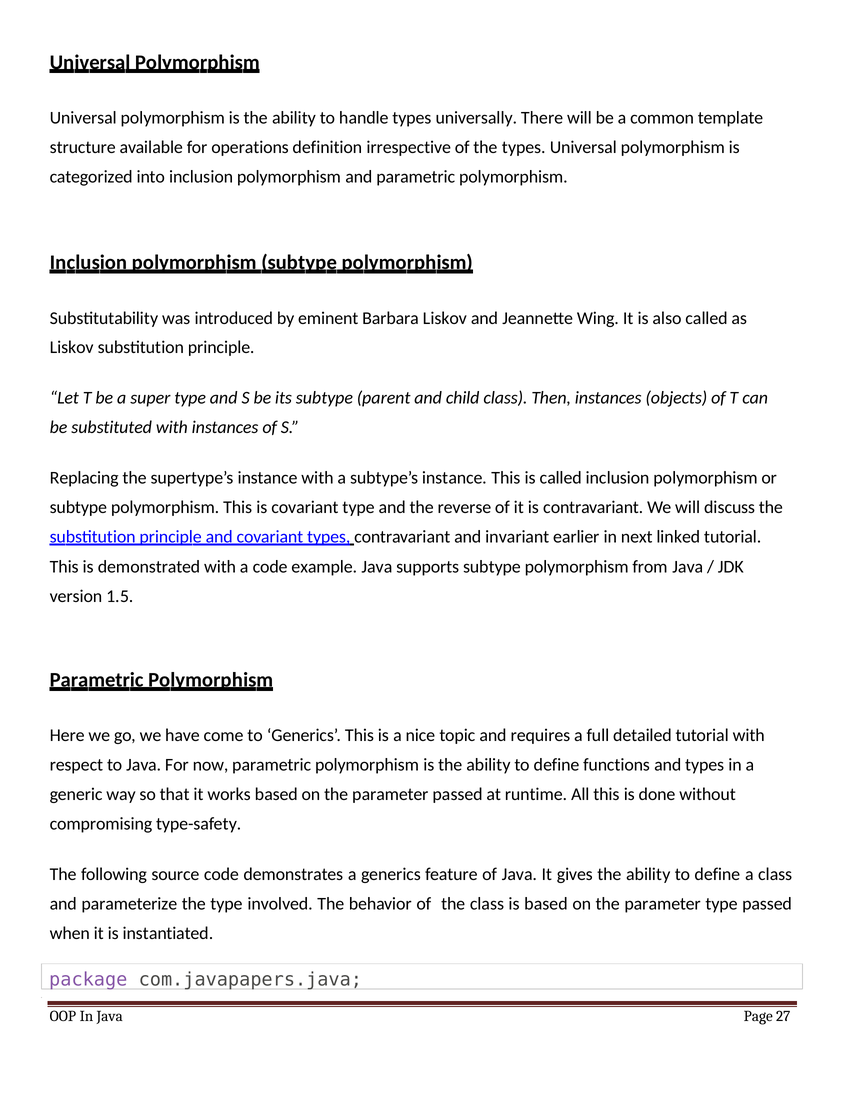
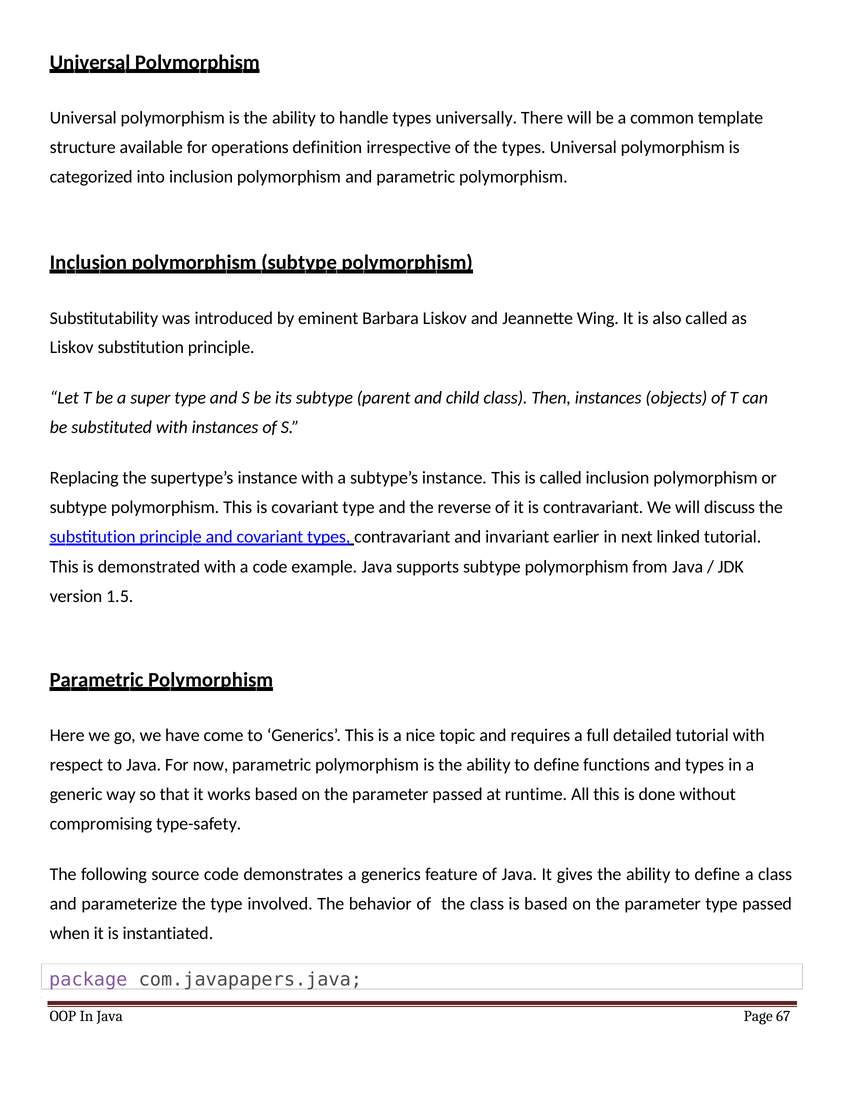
27: 27 -> 67
